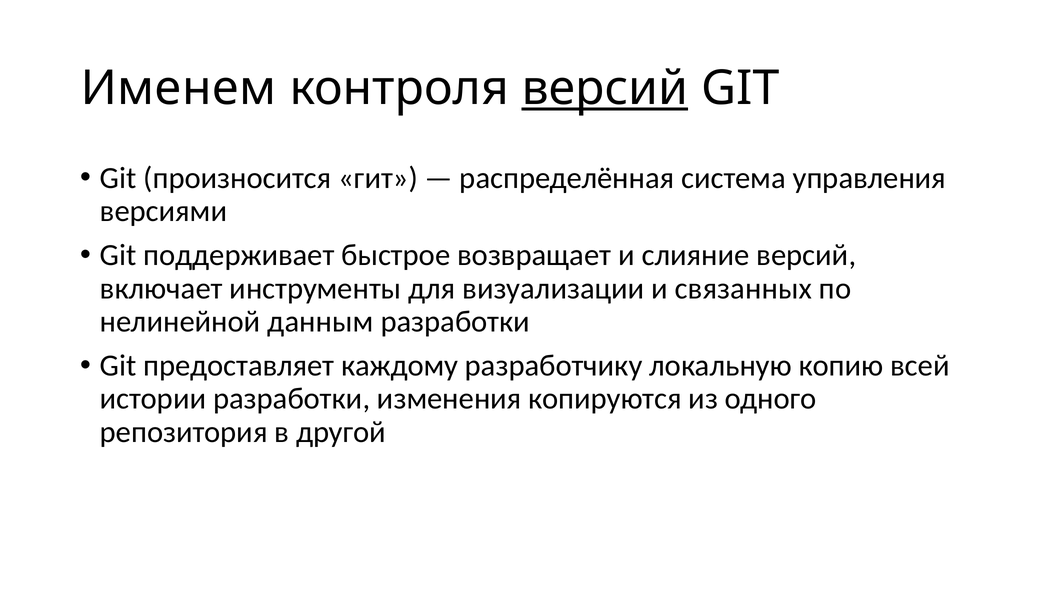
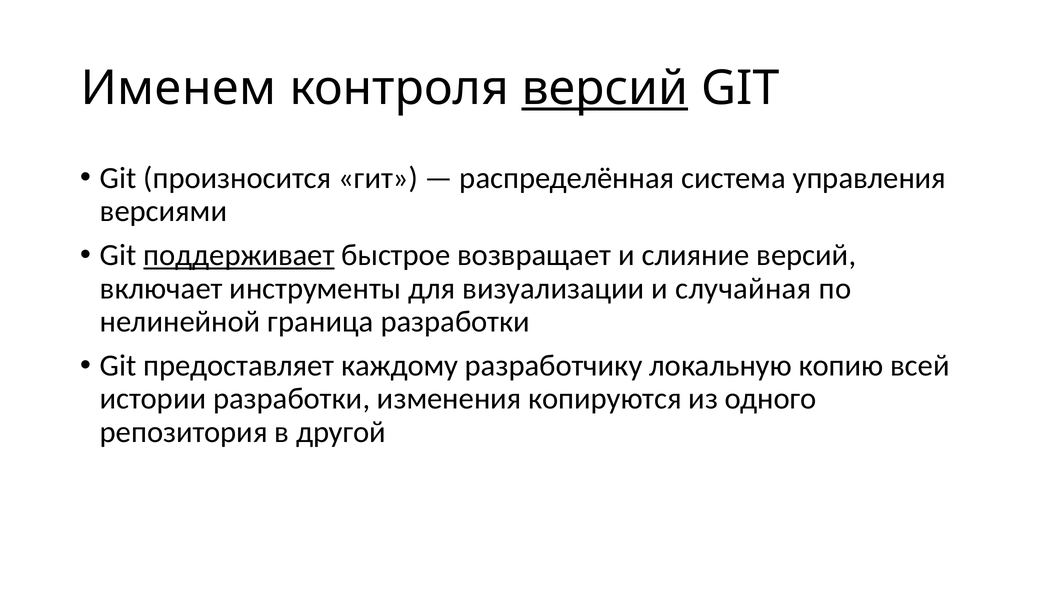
поддерживает underline: none -> present
связанных: связанных -> случайная
данным: данным -> граница
